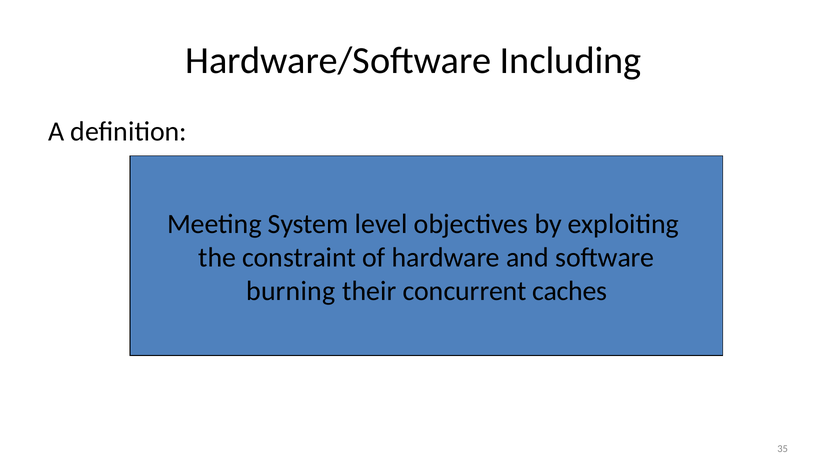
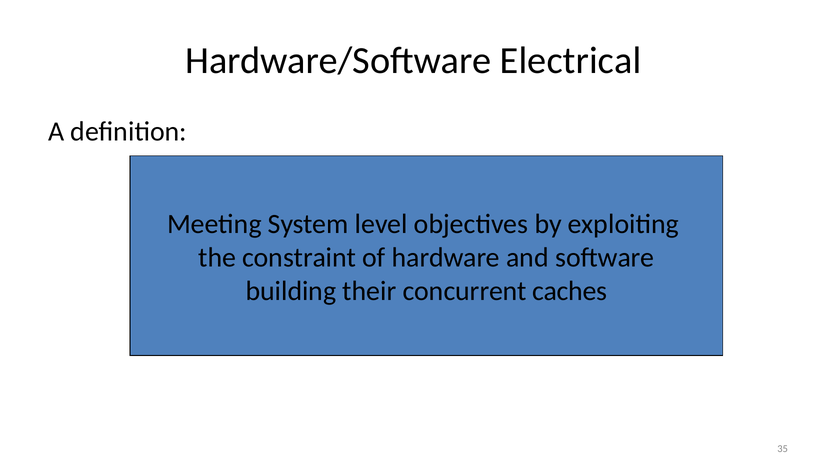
Including: Including -> Electrical
burning: burning -> building
